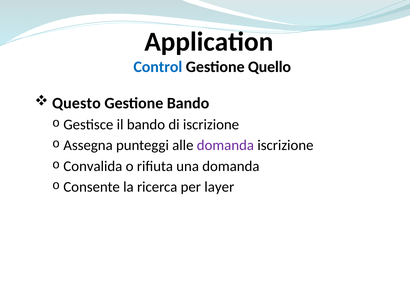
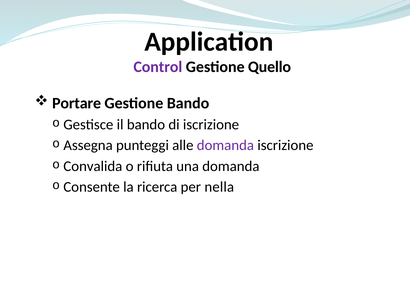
Control colour: blue -> purple
Questo: Questo -> Portare
layer: layer -> nella
